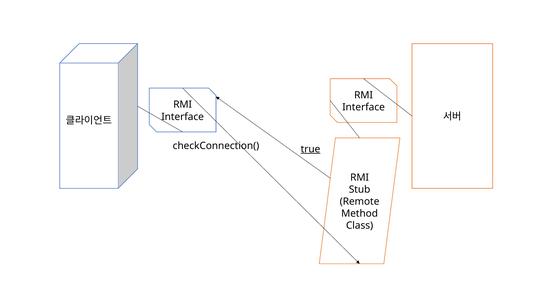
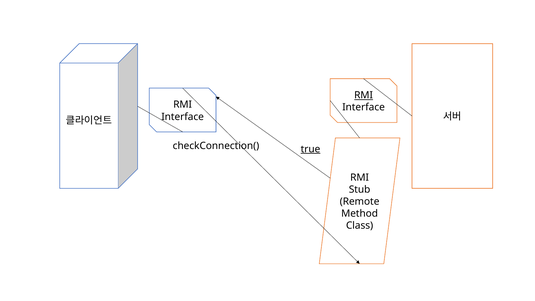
RMI at (364, 95) underline: none -> present
